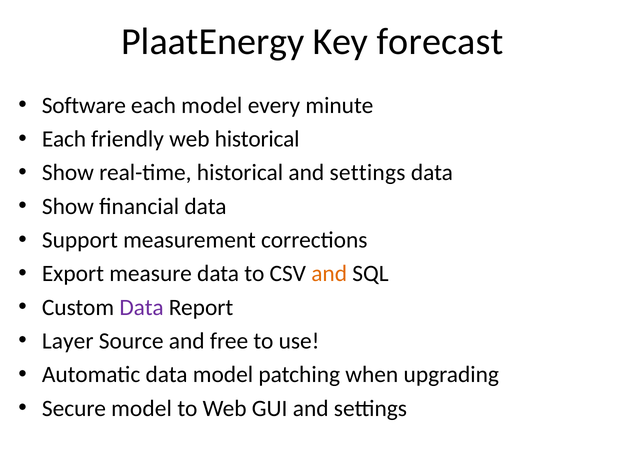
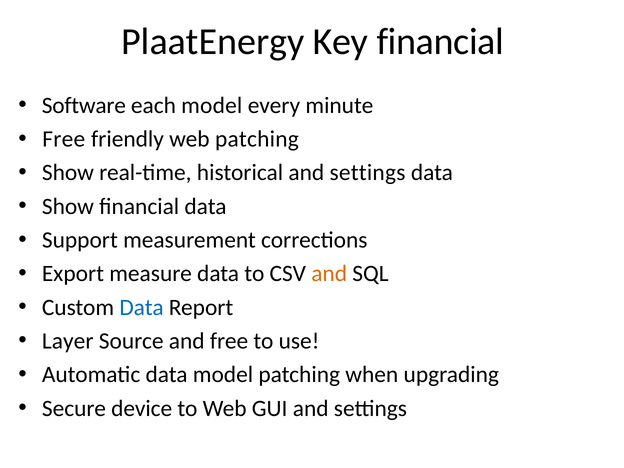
Key forecast: forecast -> financial
Each at (64, 139): Each -> Free
web historical: historical -> patching
Data at (142, 307) colour: purple -> blue
Secure model: model -> device
